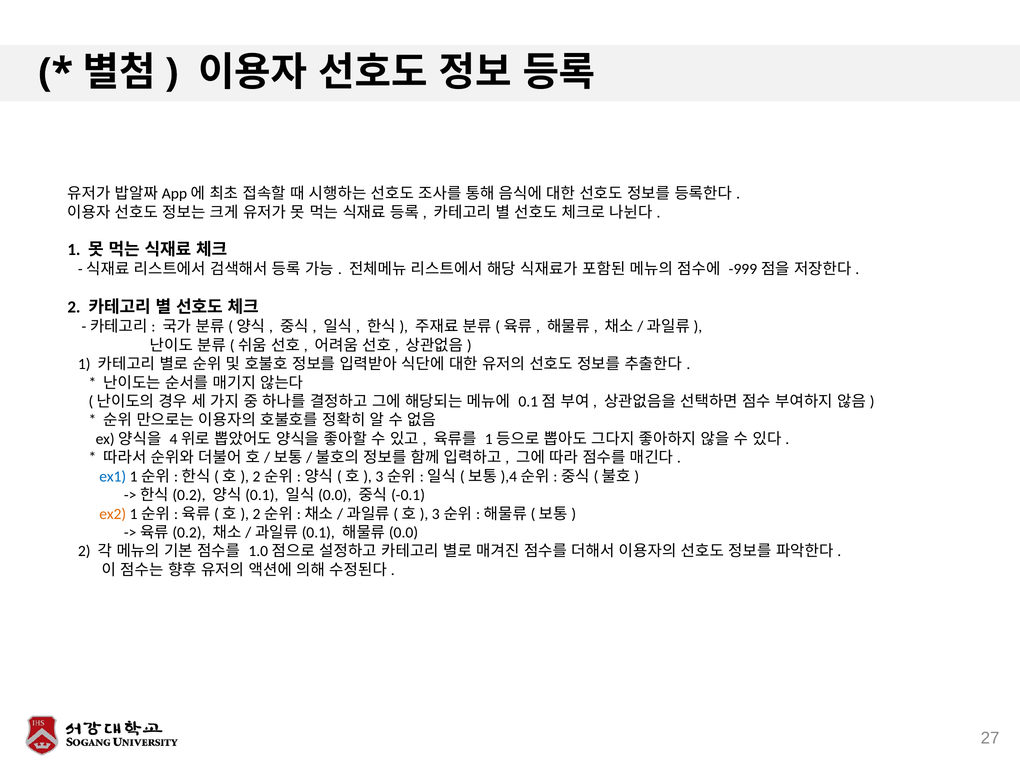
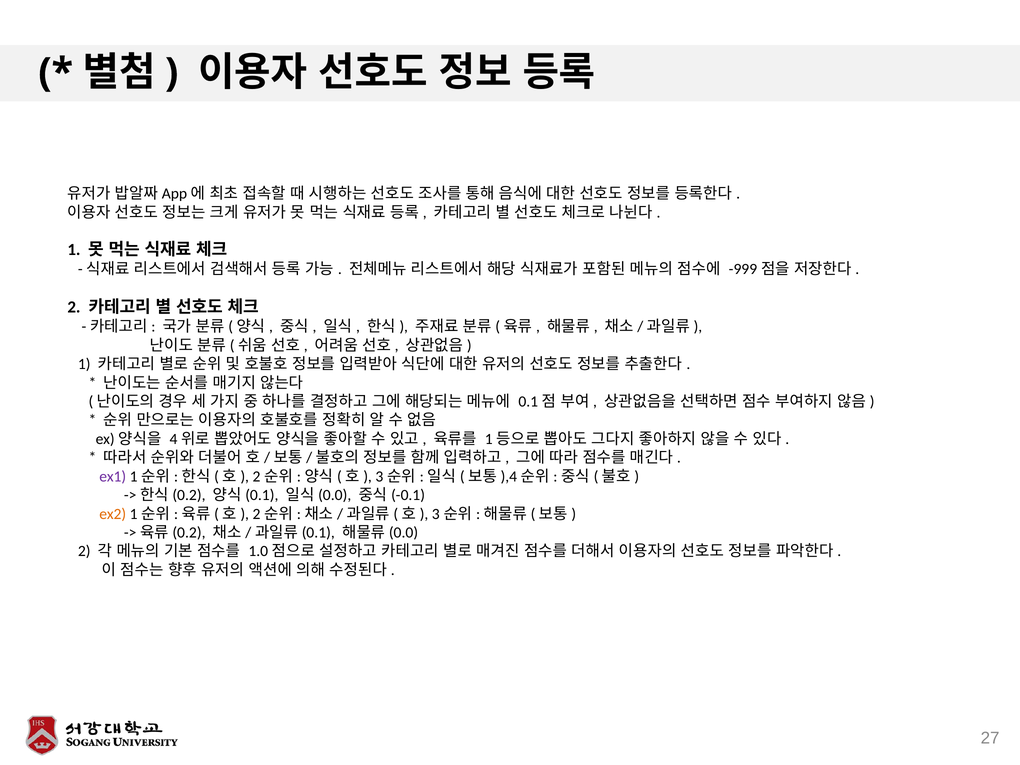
ex1 colour: blue -> purple
